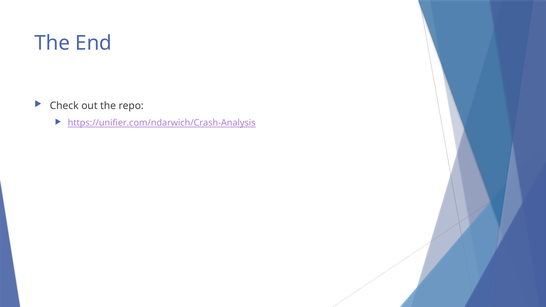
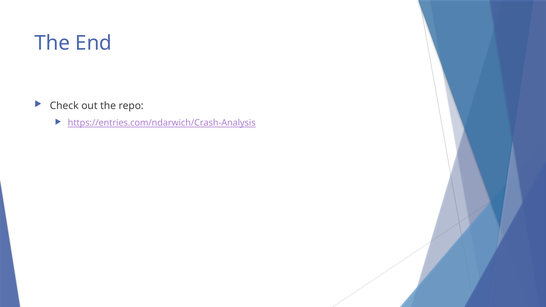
https://unifier.com/ndarwich/Crash-Analysis: https://unifier.com/ndarwich/Crash-Analysis -> https://entries.com/ndarwich/Crash-Analysis
